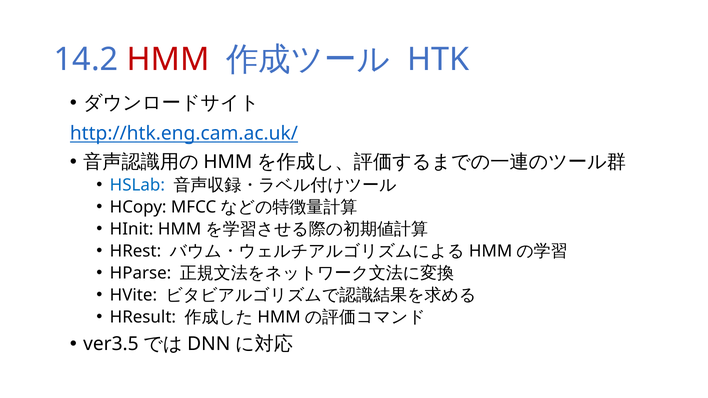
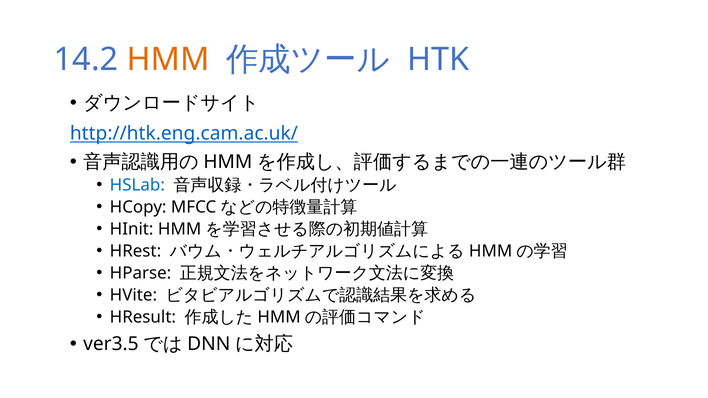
HMM at (168, 59) colour: red -> orange
